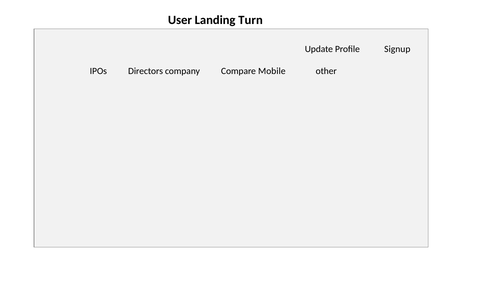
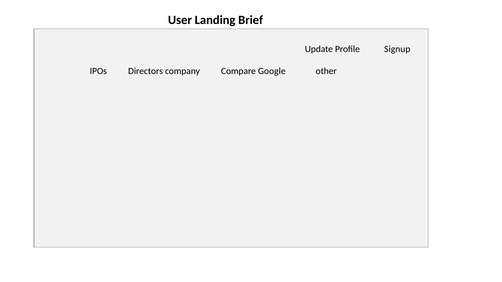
Turn: Turn -> Brief
Mobile: Mobile -> Google
